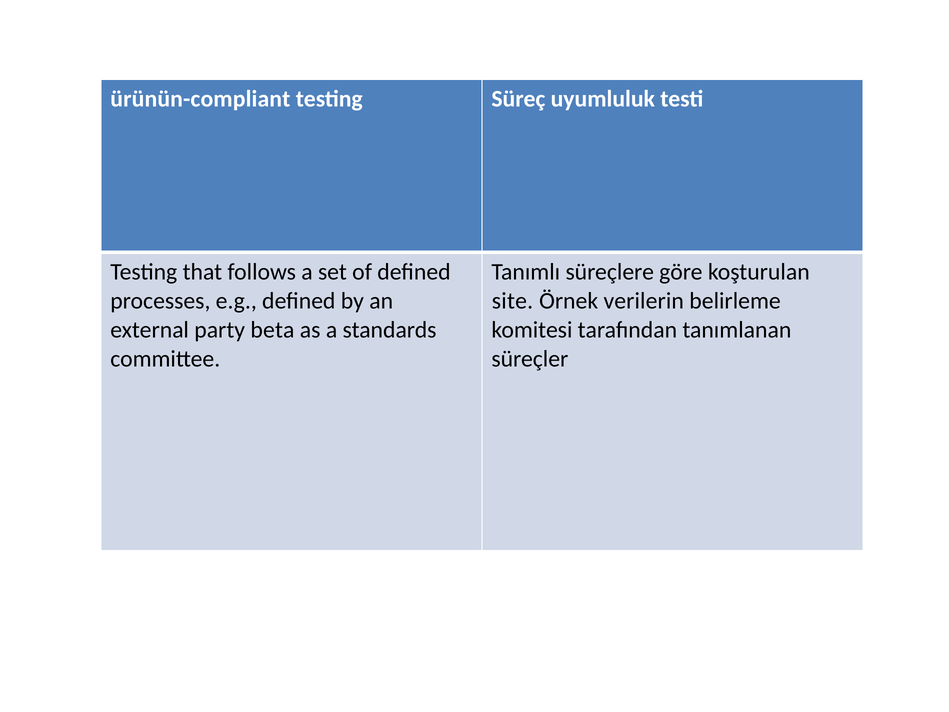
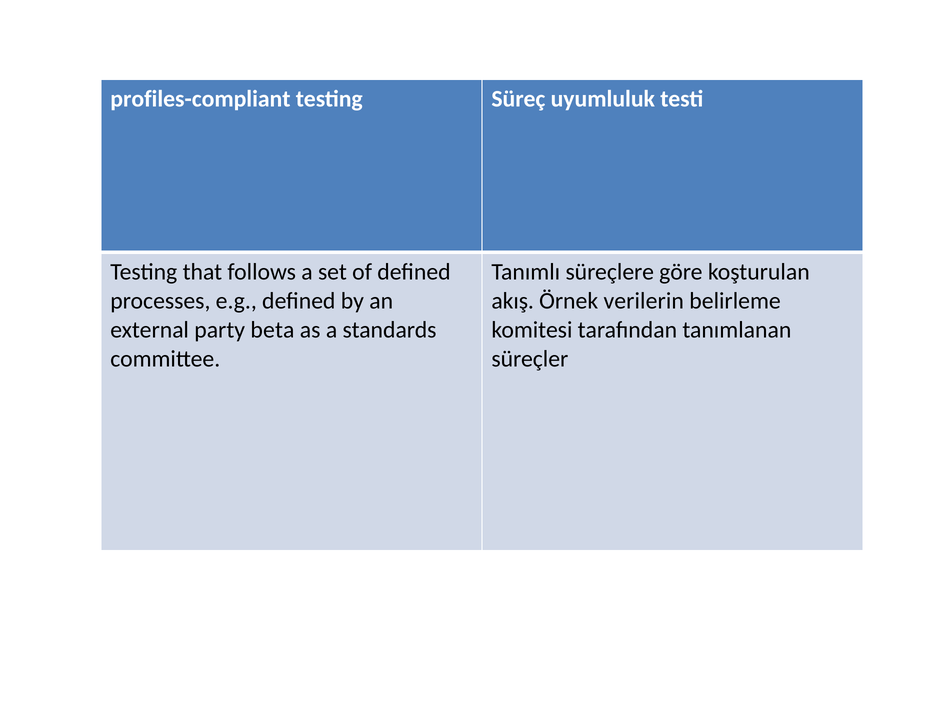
ürünün-compliant: ürünün-compliant -> profiles-compliant
site: site -> akış
